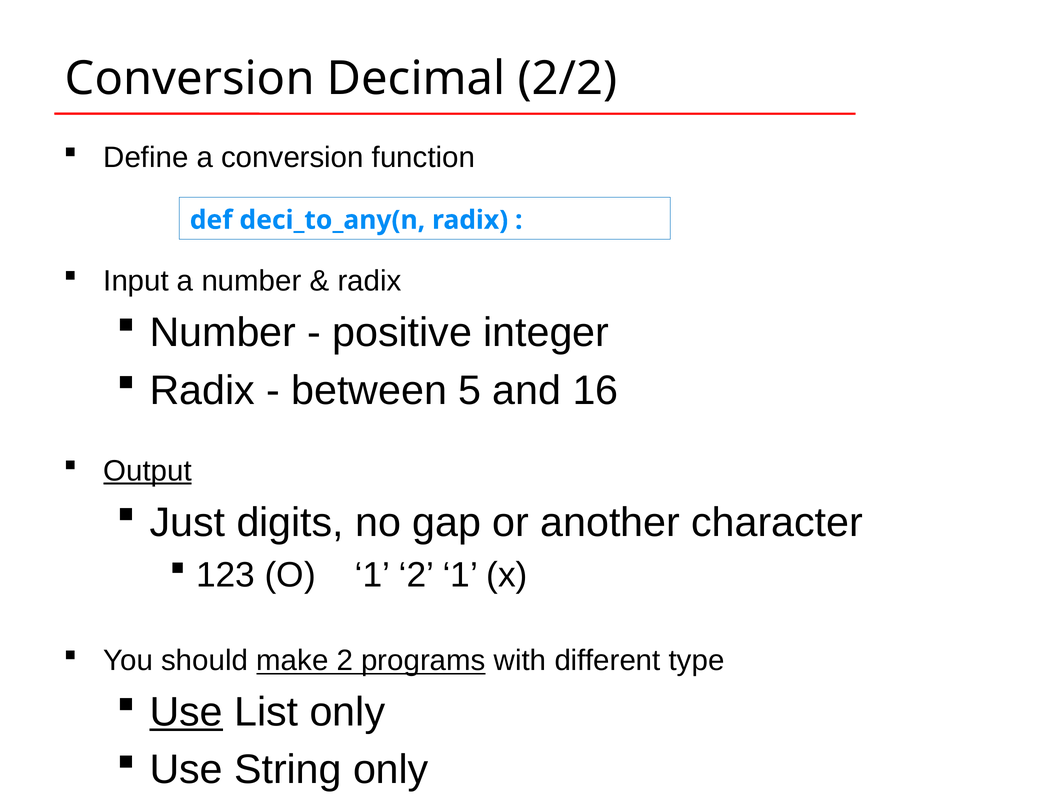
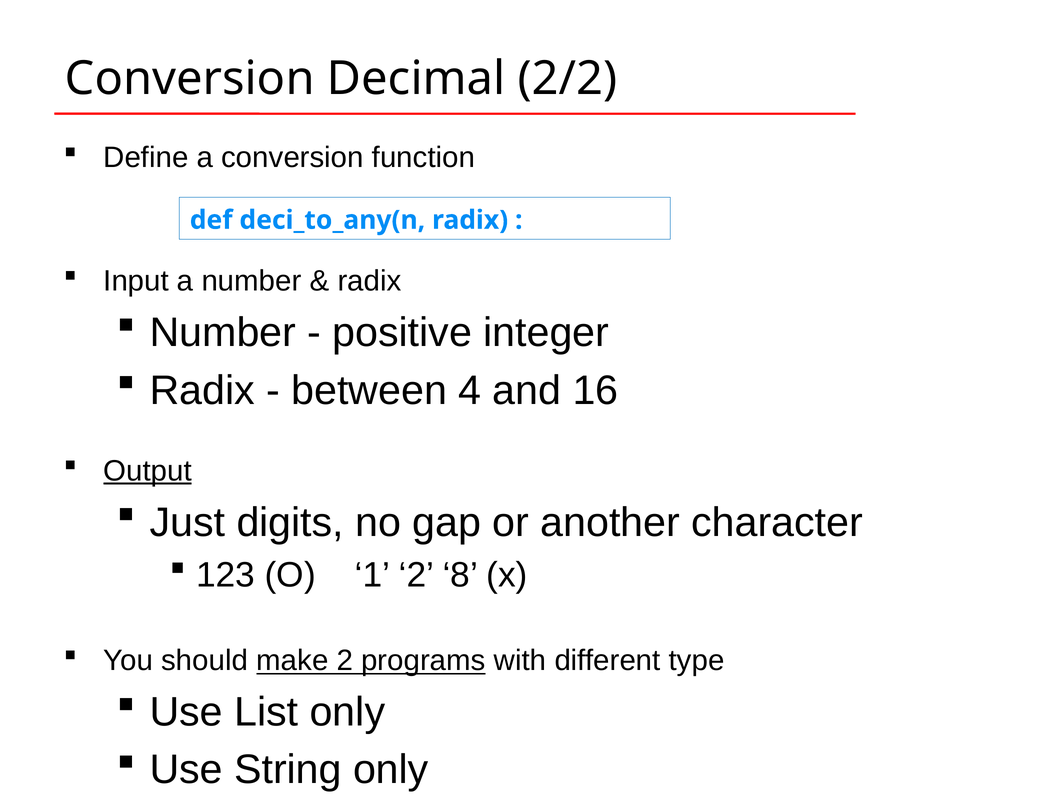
5: 5 -> 4
2 1: 1 -> 8
Use at (186, 712) underline: present -> none
